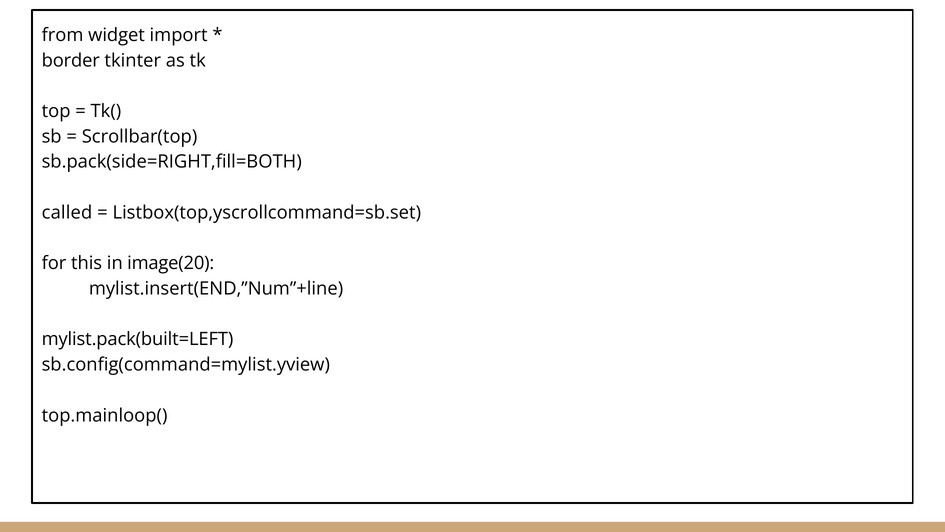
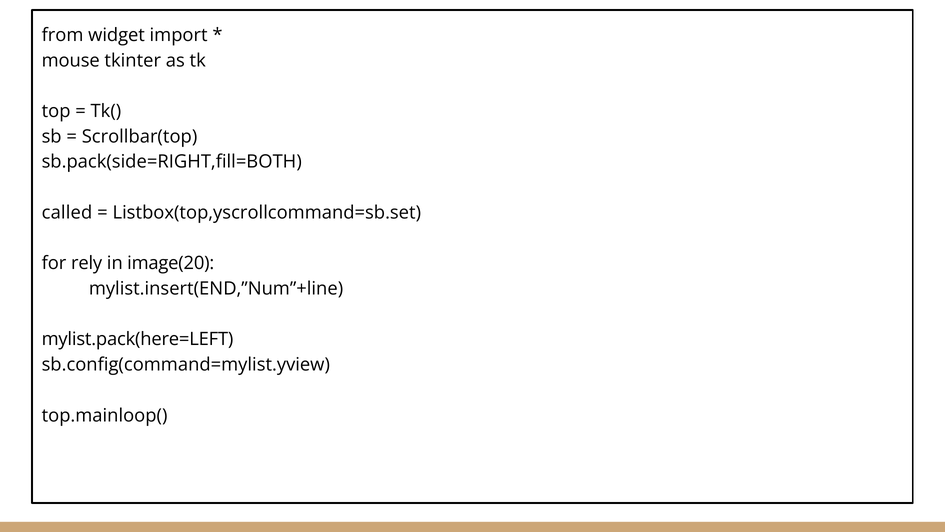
border: border -> mouse
this: this -> rely
mylist.pack(built=LEFT: mylist.pack(built=LEFT -> mylist.pack(here=LEFT
